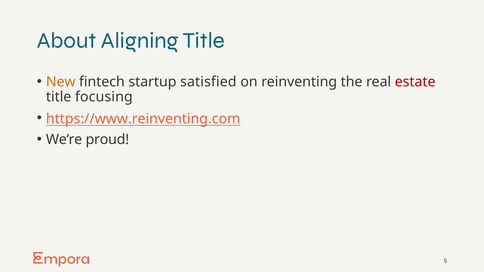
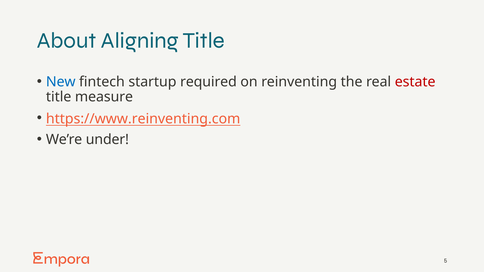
New colour: orange -> blue
satisfied: satisfied -> required
focusing: focusing -> measure
proud: proud -> under
